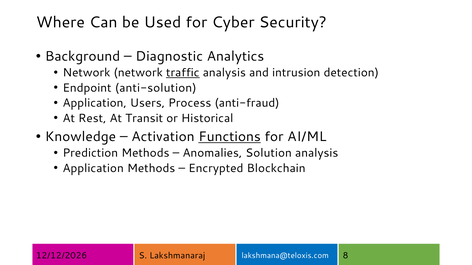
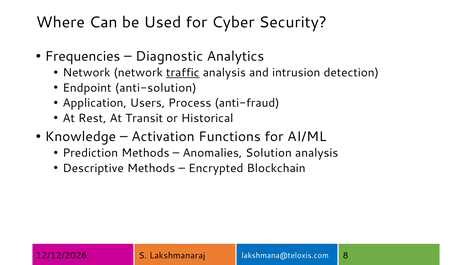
Background: Background -> Frequencies
Functions underline: present -> none
Application at (93, 169): Application -> Descriptive
